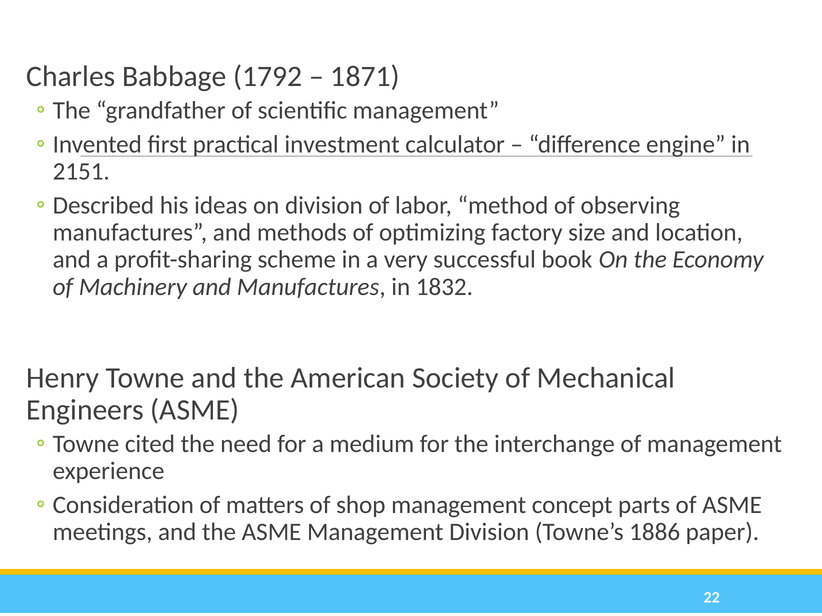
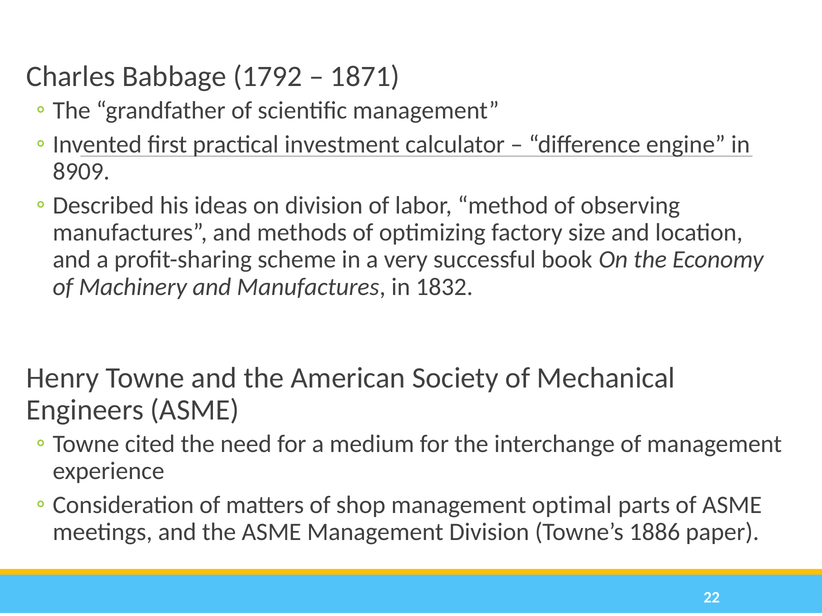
2151: 2151 -> 8909
concept: concept -> optimal
